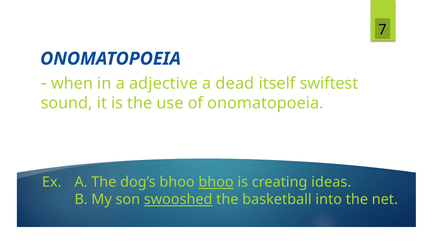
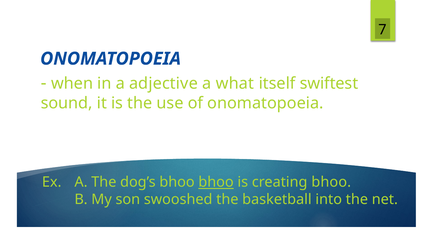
dead: dead -> what
creating ideas: ideas -> bhoo
swooshed underline: present -> none
